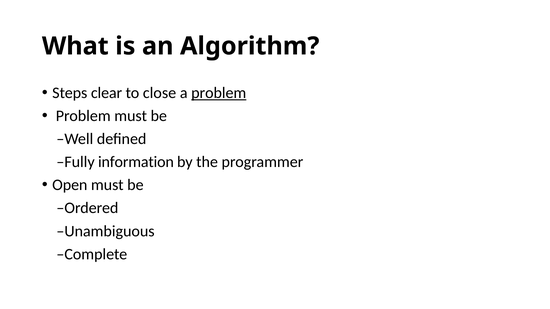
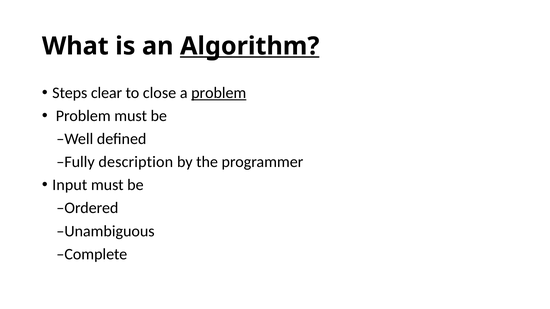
Algorithm underline: none -> present
information: information -> description
Open: Open -> Input
